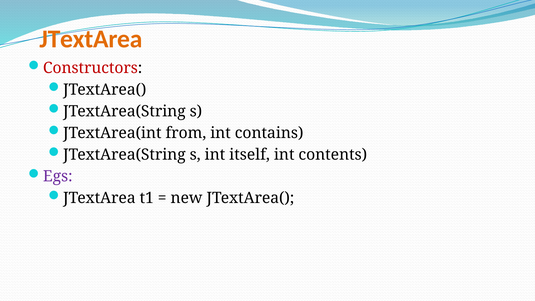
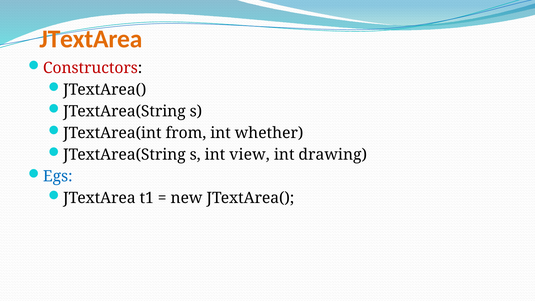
contains: contains -> whether
itself: itself -> view
contents: contents -> drawing
Egs colour: purple -> blue
